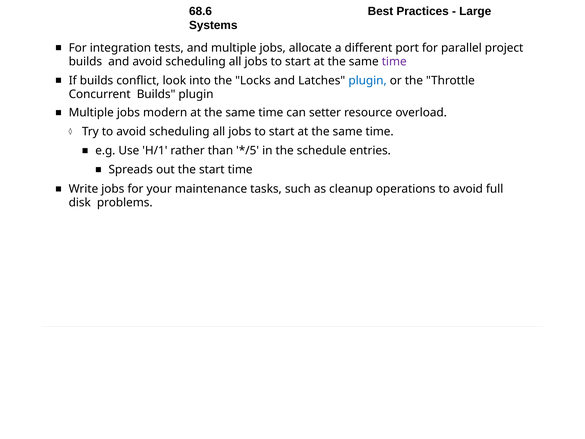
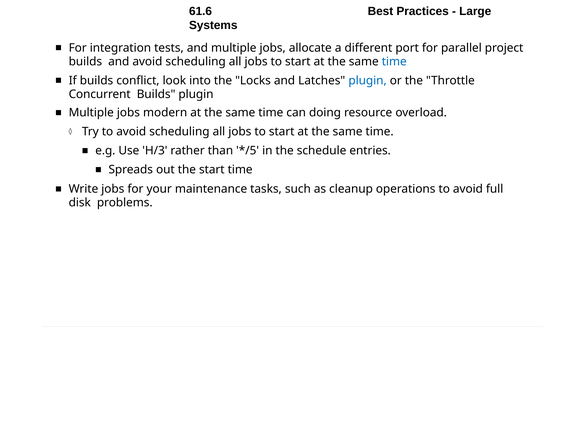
68.6: 68.6 -> 61.6
time at (394, 62) colour: purple -> blue
setter: setter -> doing
H/1: H/1 -> H/3
